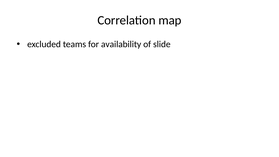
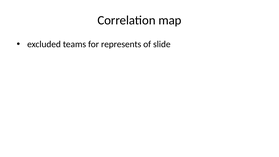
availability: availability -> represents
